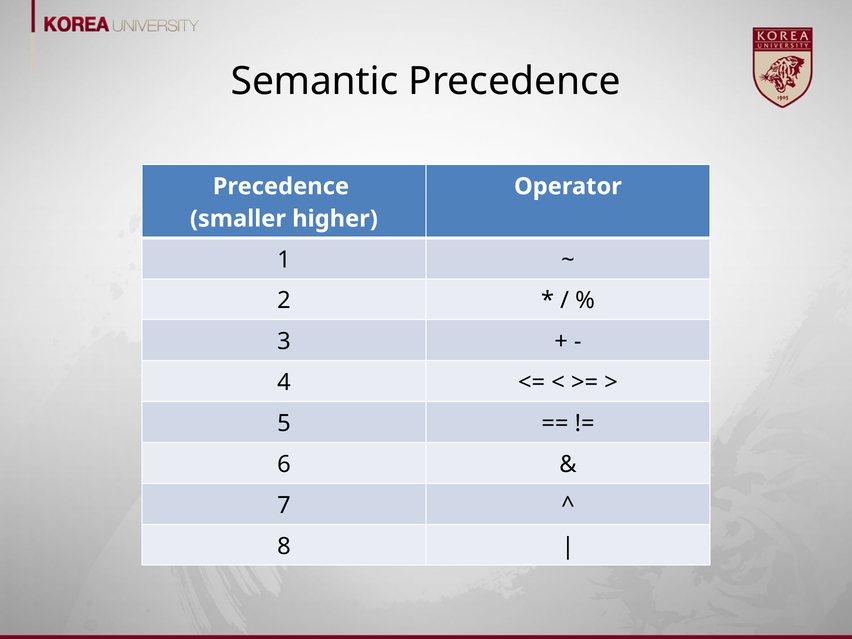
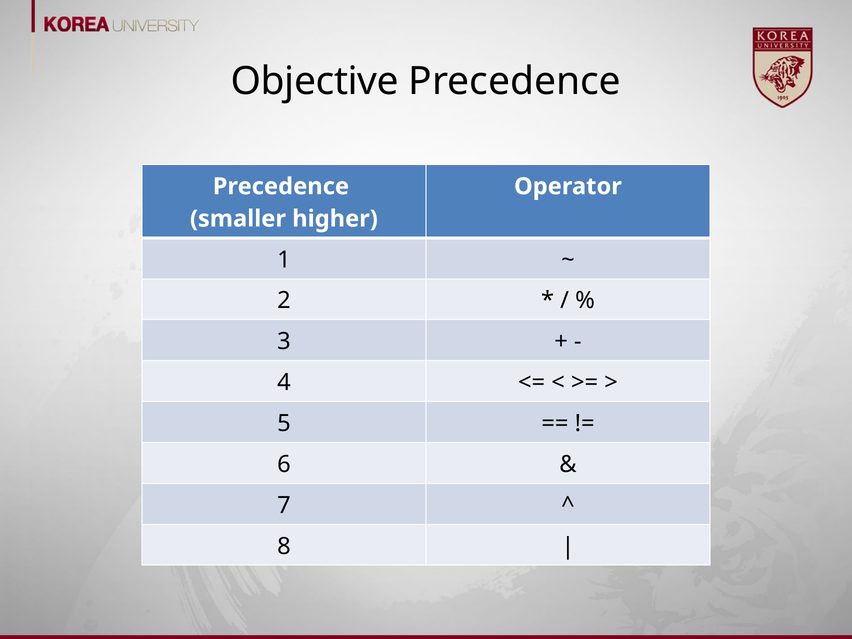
Semantic: Semantic -> Objective
